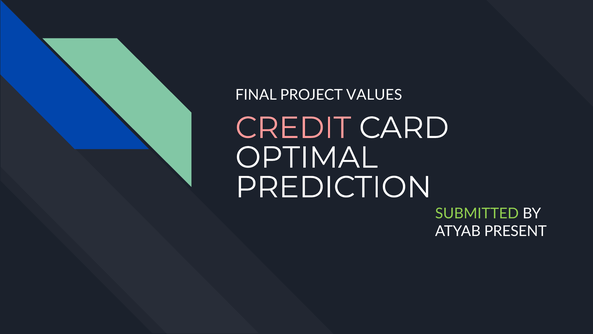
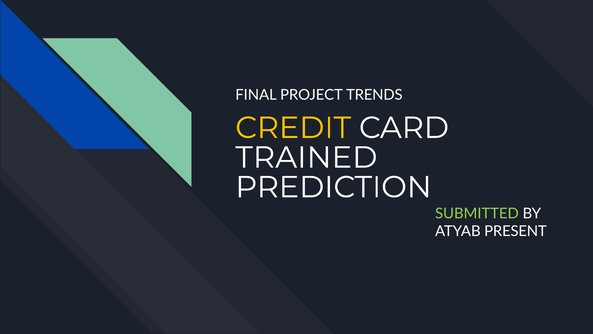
VALUES: VALUES -> TRENDS
CREDIT colour: pink -> yellow
OPTIMAL: OPTIMAL -> TRAINED
